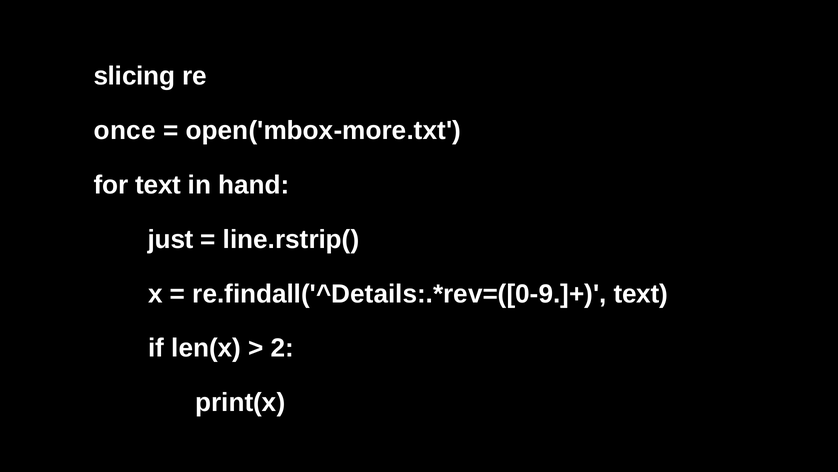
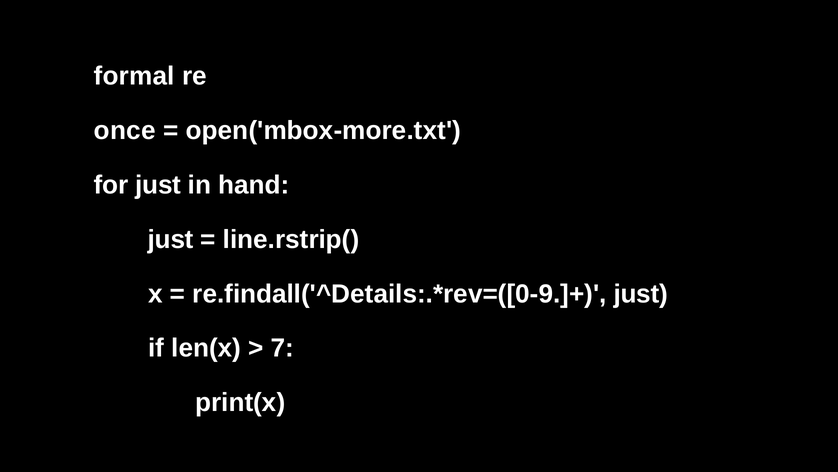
slicing: slicing -> formal
for text: text -> just
text at (641, 293): text -> just
2: 2 -> 7
